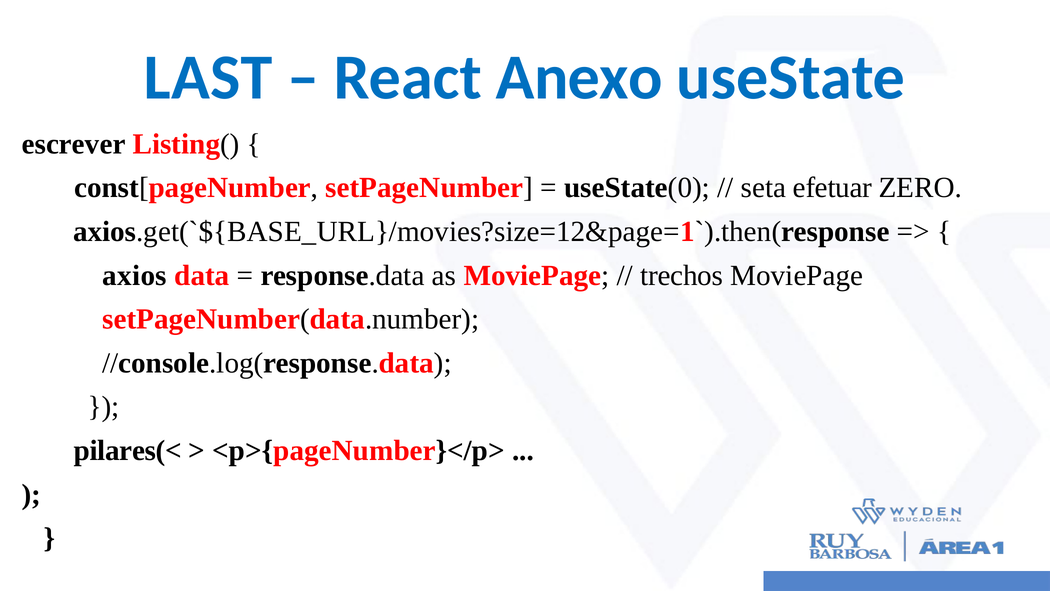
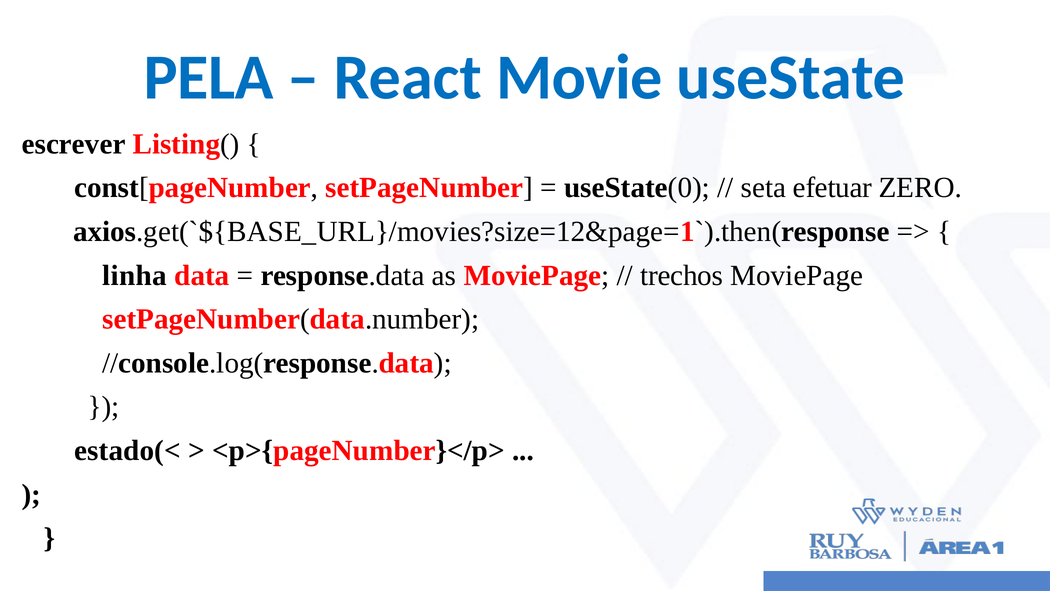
LAST: LAST -> PELA
Anexo: Anexo -> Movie
axios: axios -> linha
pilares(<: pilares(< -> estado(<
